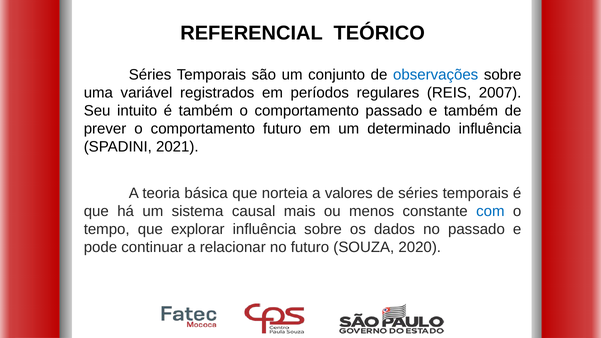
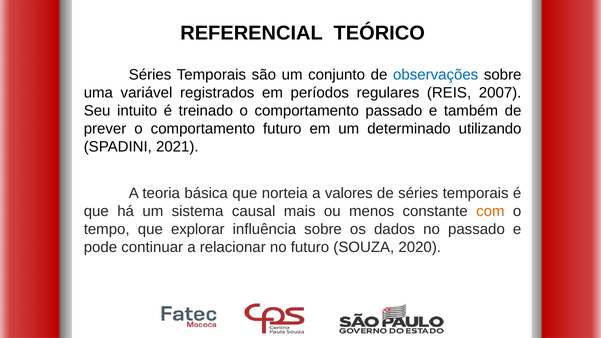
é também: também -> treinado
determinado influência: influência -> utilizando
com colour: blue -> orange
